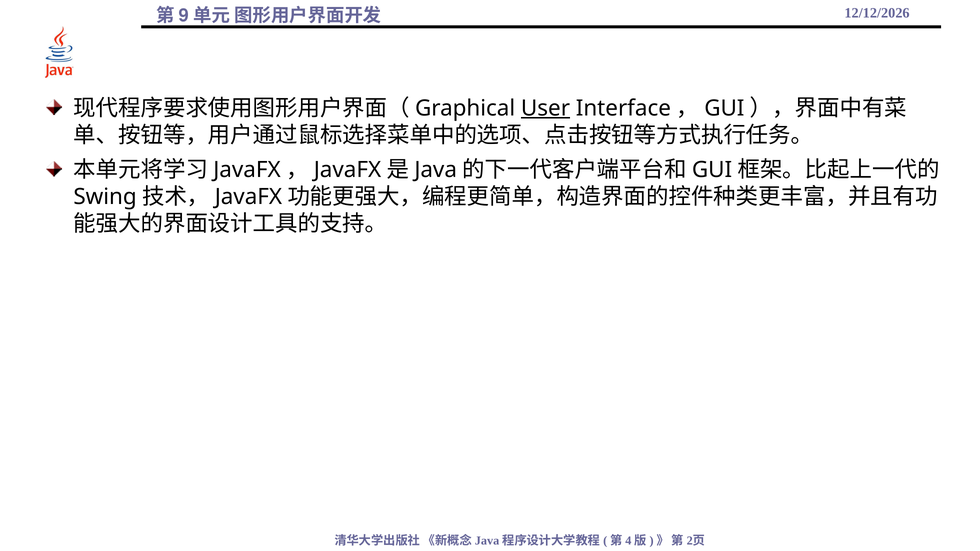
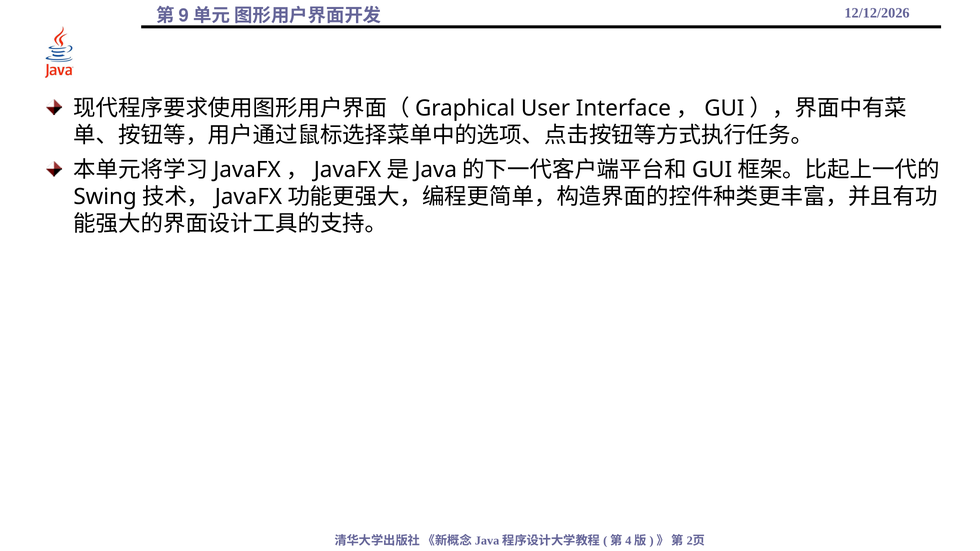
User underline: present -> none
